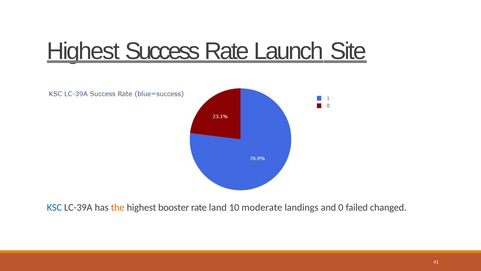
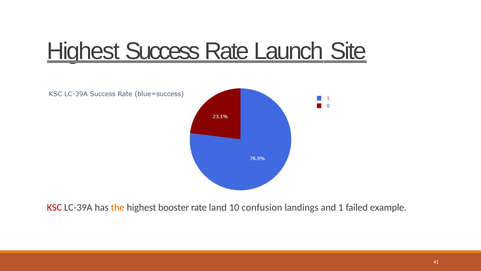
KSC colour: blue -> red
moderate: moderate -> confusion
0: 0 -> 1
changed: changed -> example
